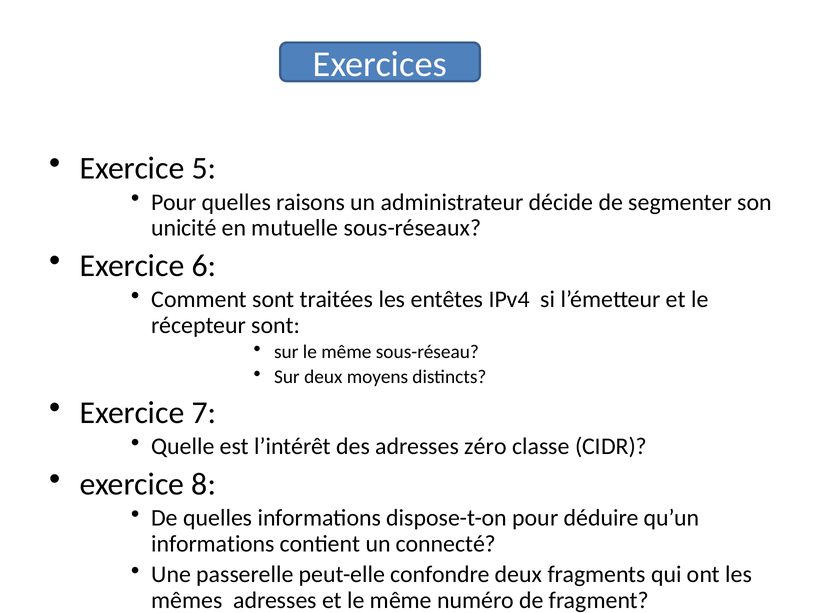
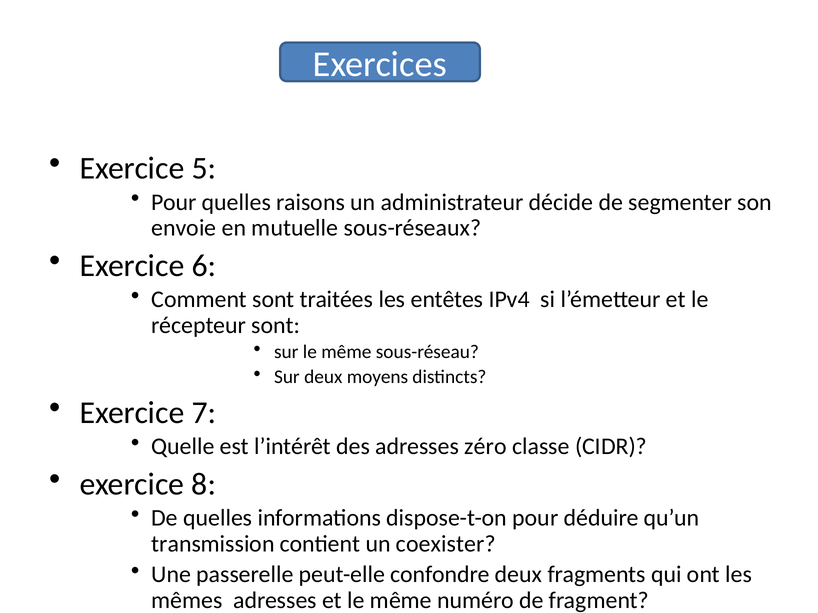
unicité: unicité -> envoie
informations at (213, 544): informations -> transmission
connecté: connecté -> coexister
